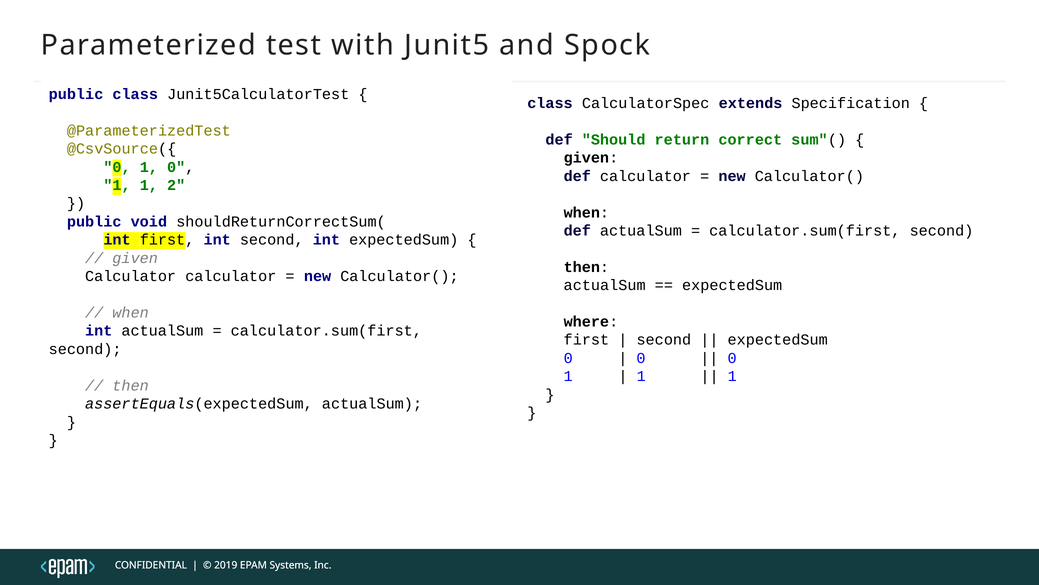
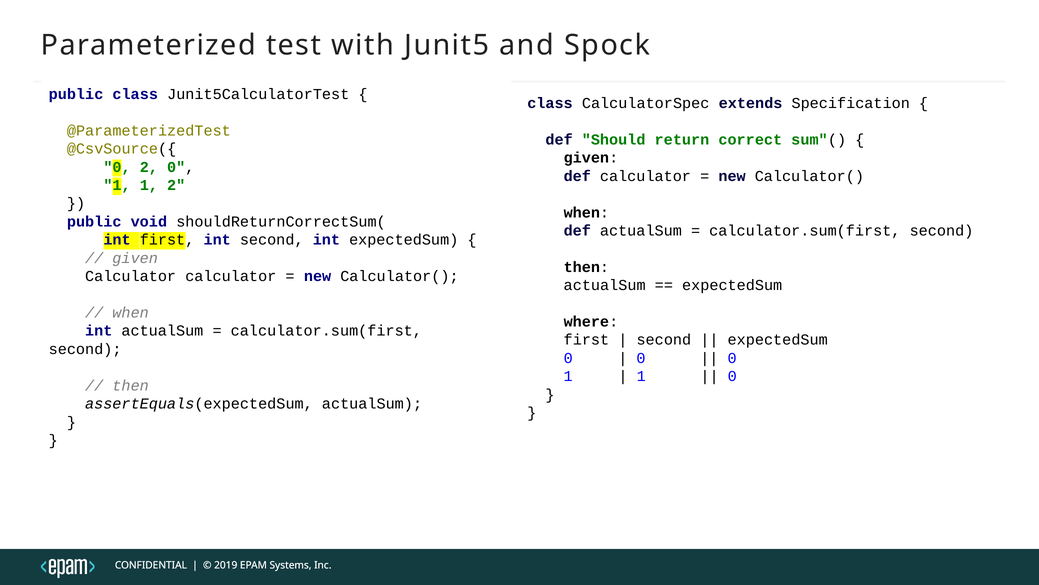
1 at (149, 167): 1 -> 2
1 at (732, 376): 1 -> 0
